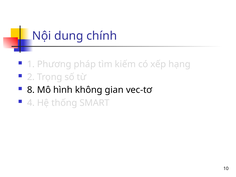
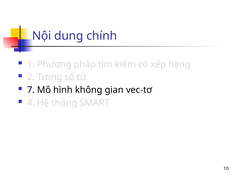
8: 8 -> 7
